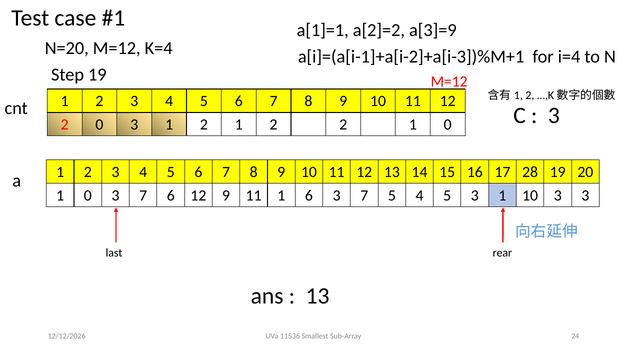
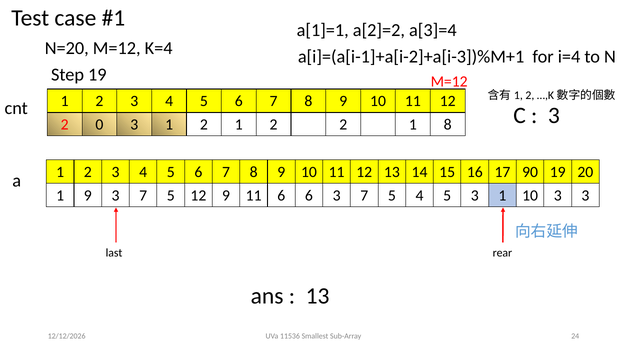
a[3]=9: a[3]=9 -> a[3]=4
2 1 0: 0 -> 8
28: 28 -> 90
0 at (88, 196): 0 -> 9
6 at (171, 196): 6 -> 5
11 1: 1 -> 6
